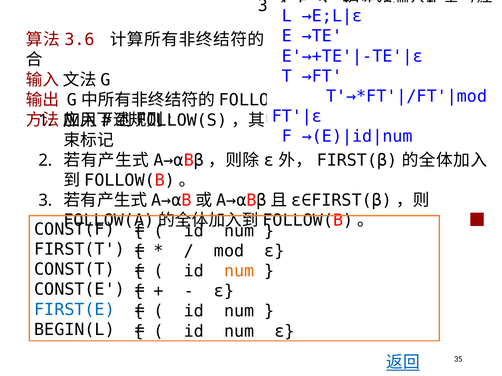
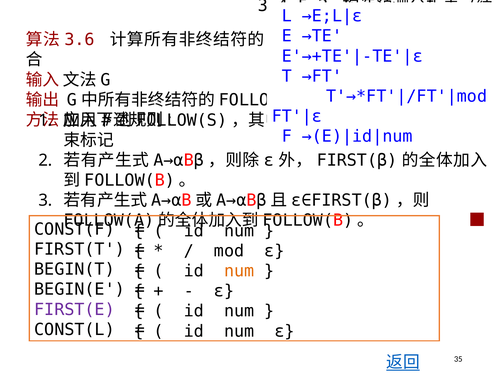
CONST(T: CONST(T -> BEGIN(T
CONST(E: CONST(E -> BEGIN(E
FIRST(E colour: blue -> purple
BEGIN(L: BEGIN(L -> CONST(L
